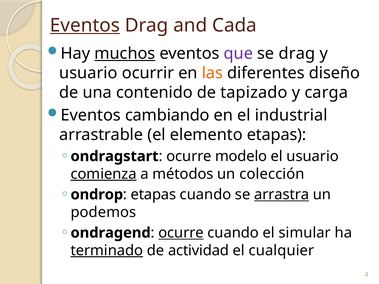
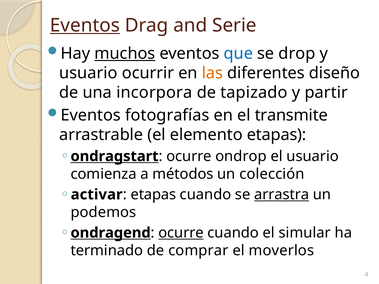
Cada: Cada -> Serie
que colour: purple -> blue
se drag: drag -> drop
contenido: contenido -> incorpora
carga: carga -> partir
cambiando: cambiando -> fotografías
industrial: industrial -> transmite
ondragstart underline: none -> present
modelo: modelo -> ondrop
comienza underline: present -> none
ondrop: ondrop -> activar
ondragend underline: none -> present
terminado underline: present -> none
actividad: actividad -> comprar
cualquier: cualquier -> moverlos
